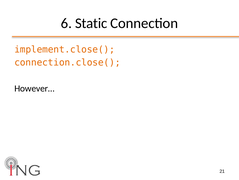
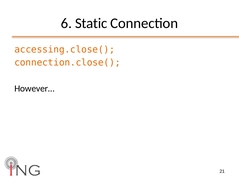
implement.close(: implement.close( -> accessing.close(
